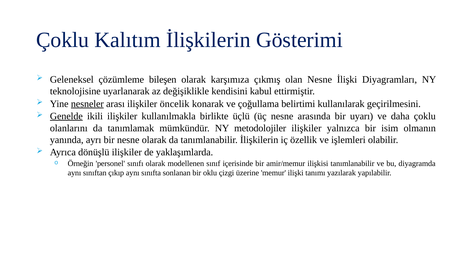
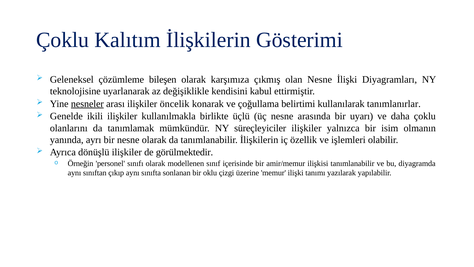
geçirilmesini: geçirilmesini -> tanımlanırlar
Genelde underline: present -> none
metodolojiler: metodolojiler -> süreçleyiciler
yaklaşımlarda: yaklaşımlarda -> görülmektedir
